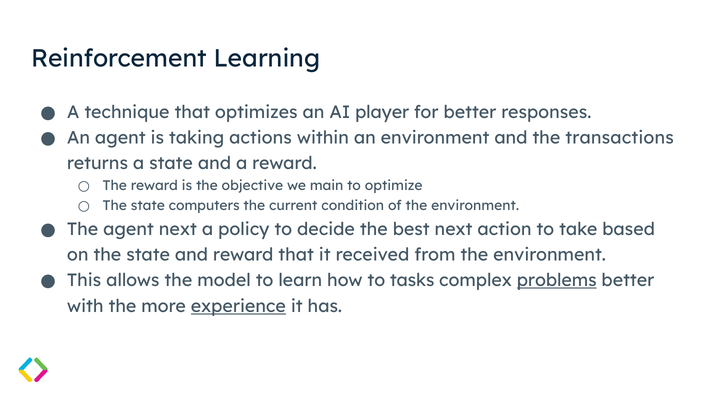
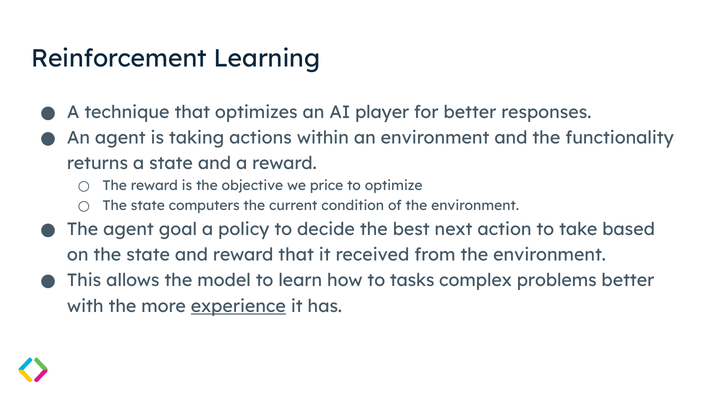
transactions: transactions -> functionality
main: main -> price
agent next: next -> goal
problems underline: present -> none
